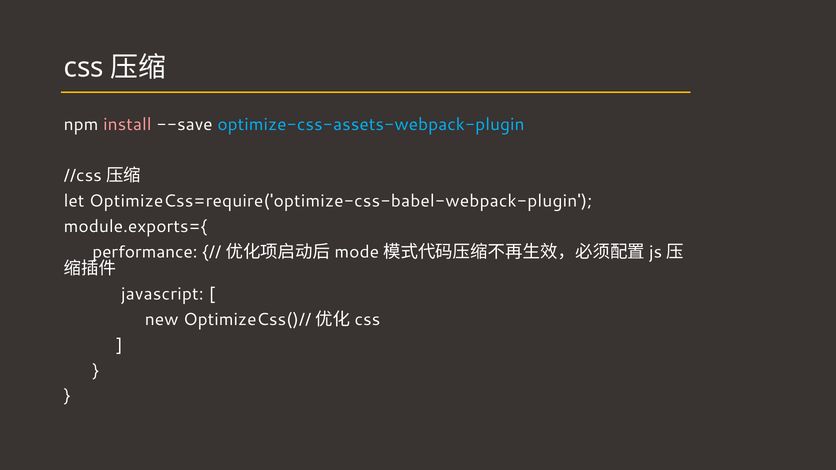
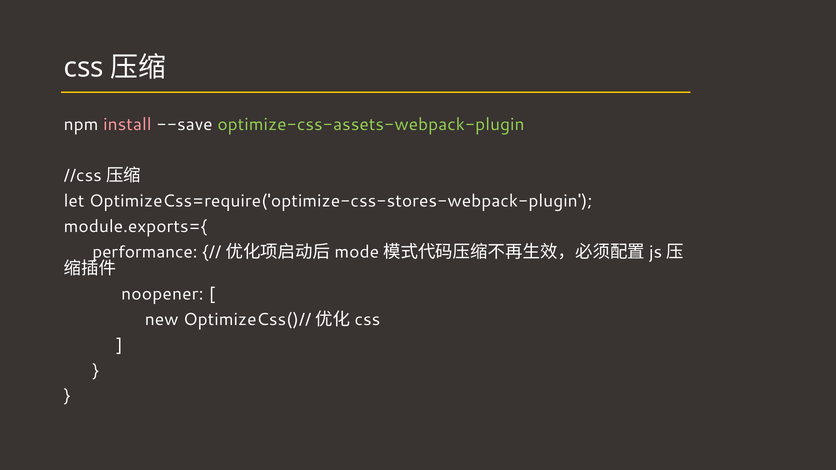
optimize-css-assets-webpack-plugin colour: light blue -> light green
OptimizeCss=require('optimize-css-babel-webpack-plugin: OptimizeCss=require('optimize-css-babel-webpack-plugin -> OptimizeCss=require('optimize-css-stores-webpack-plugin
javascript: javascript -> noopener
